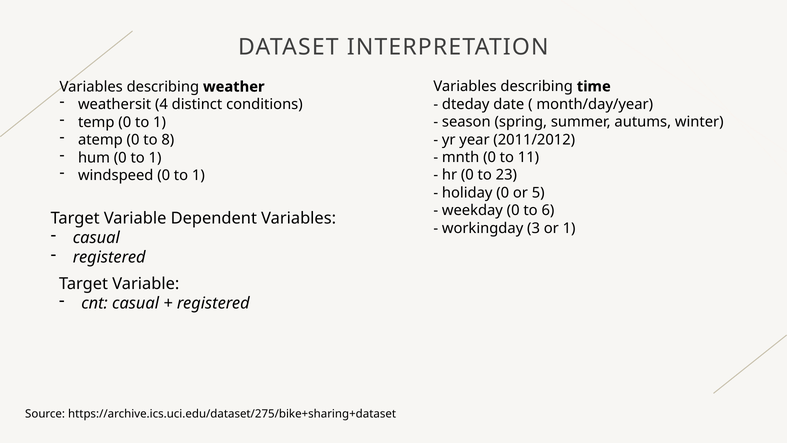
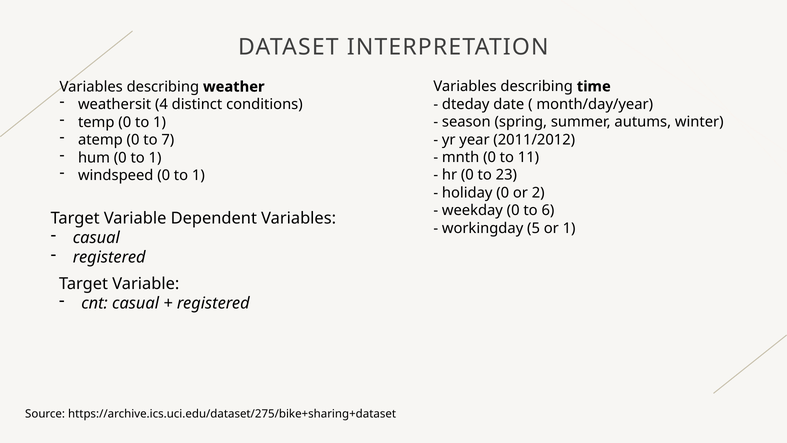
8: 8 -> 7
5: 5 -> 2
3: 3 -> 5
